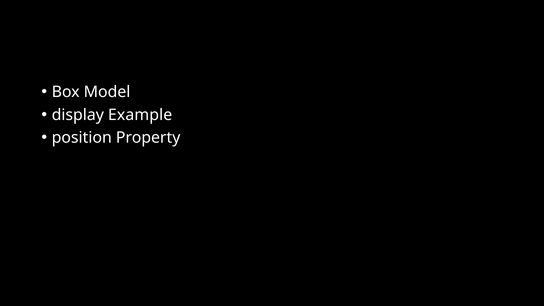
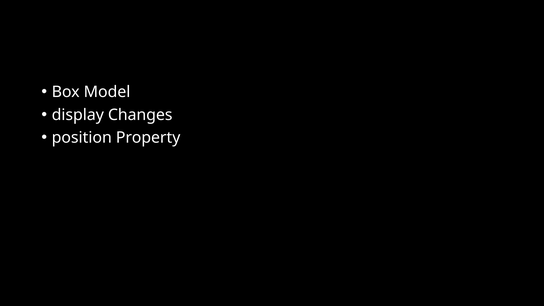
Example: Example -> Changes
